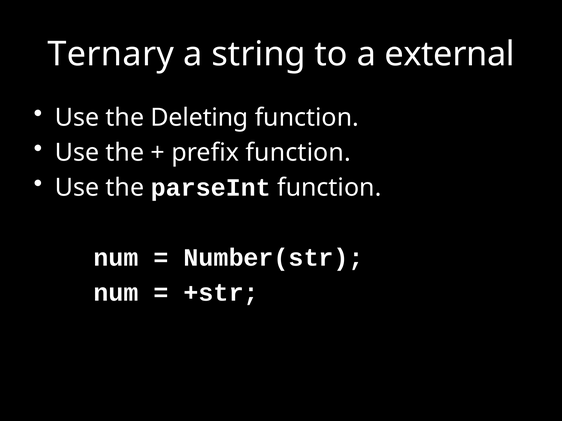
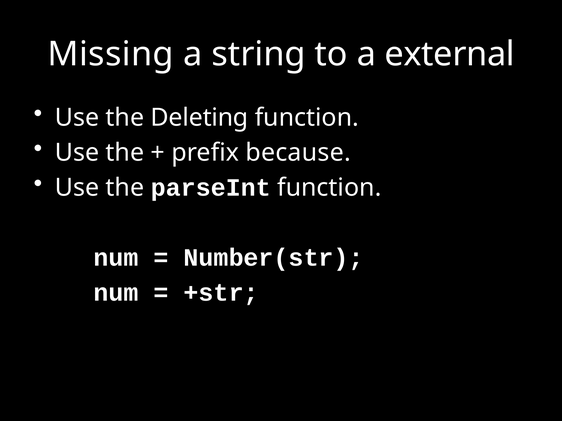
Ternary: Ternary -> Missing
prefix function: function -> because
